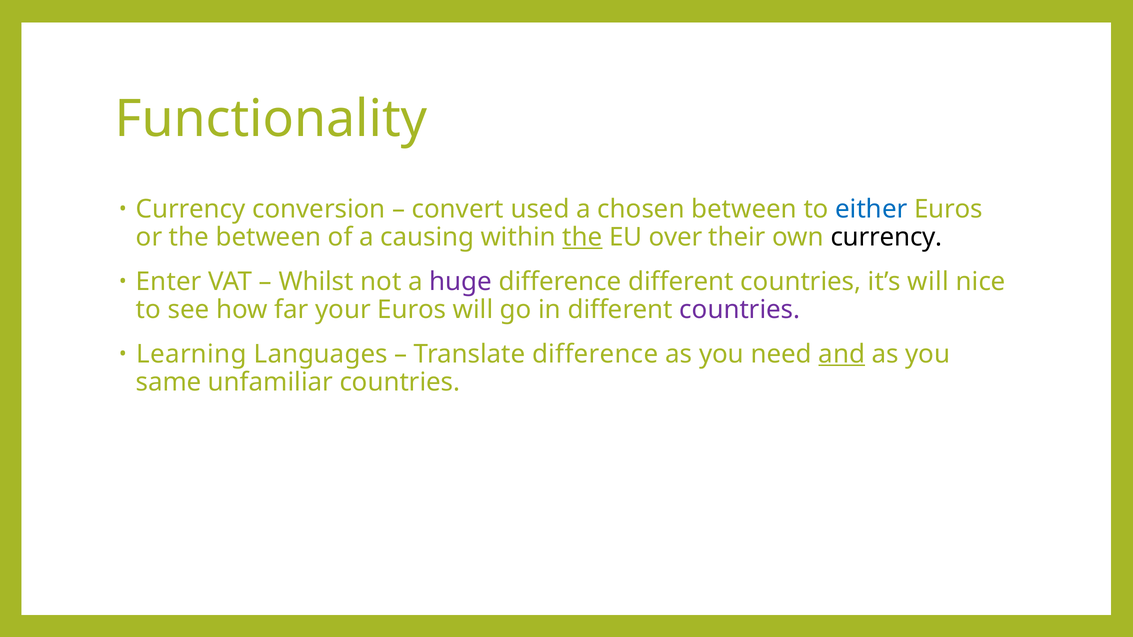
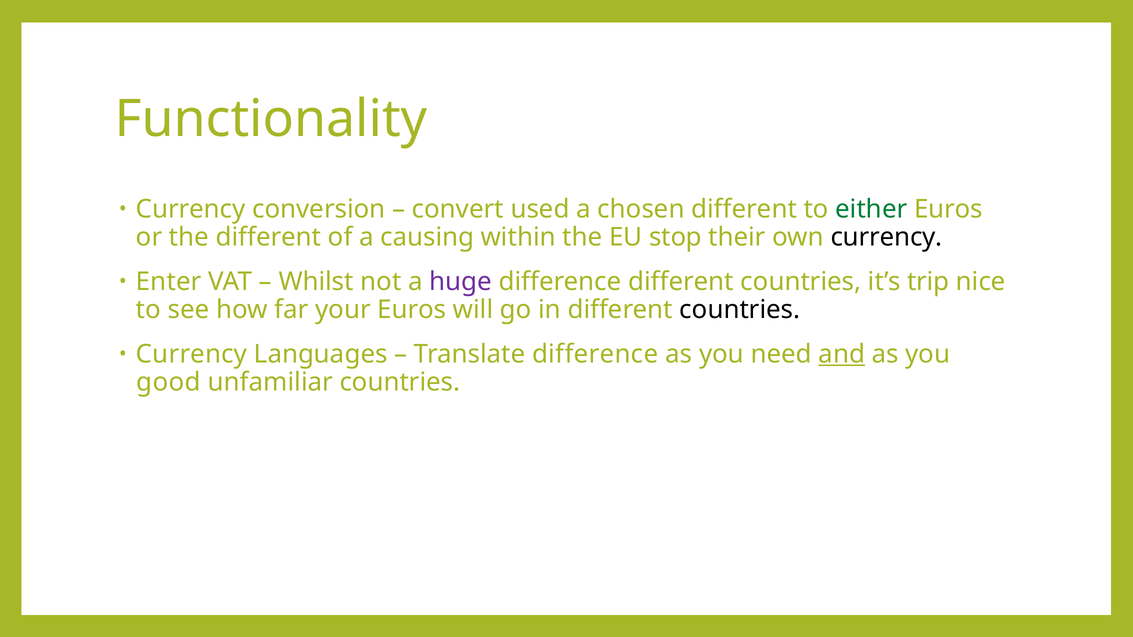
chosen between: between -> different
either colour: blue -> green
the between: between -> different
the at (582, 237) underline: present -> none
over: over -> stop
it’s will: will -> trip
countries at (740, 310) colour: purple -> black
Learning at (191, 354): Learning -> Currency
same: same -> good
